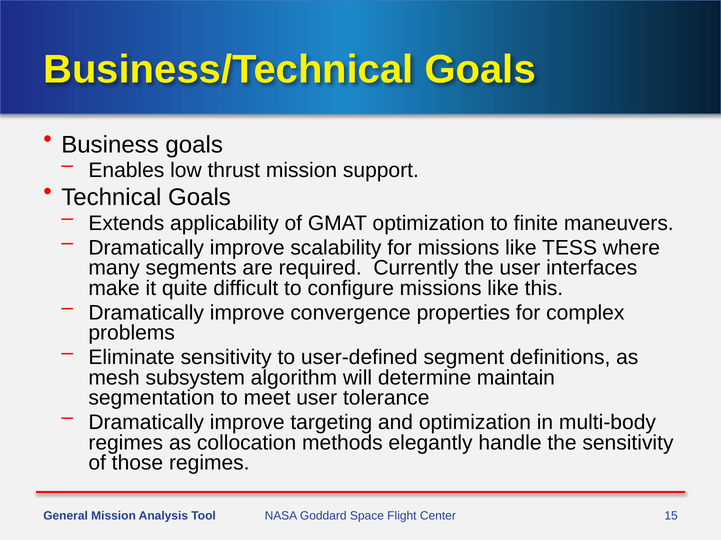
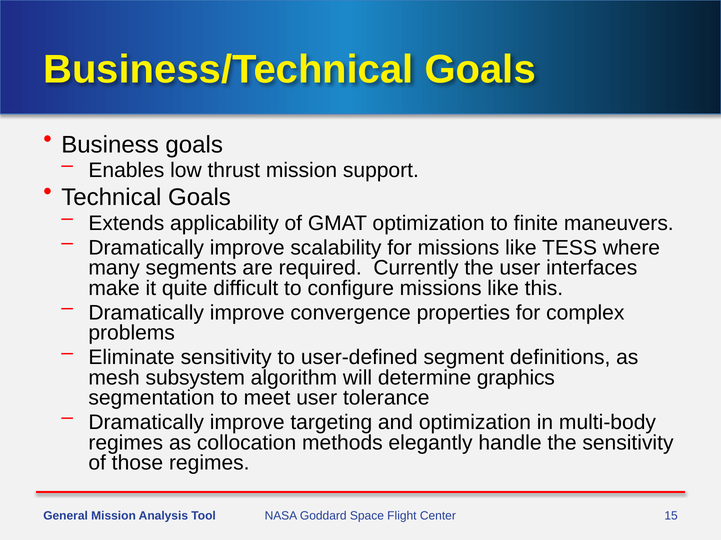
maintain: maintain -> graphics
